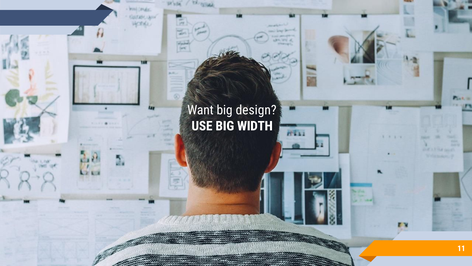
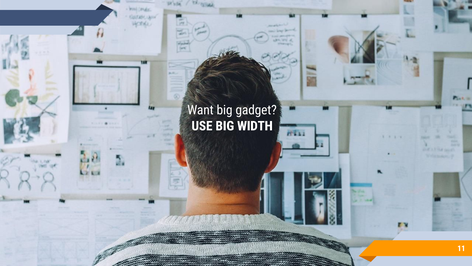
design: design -> gadget
